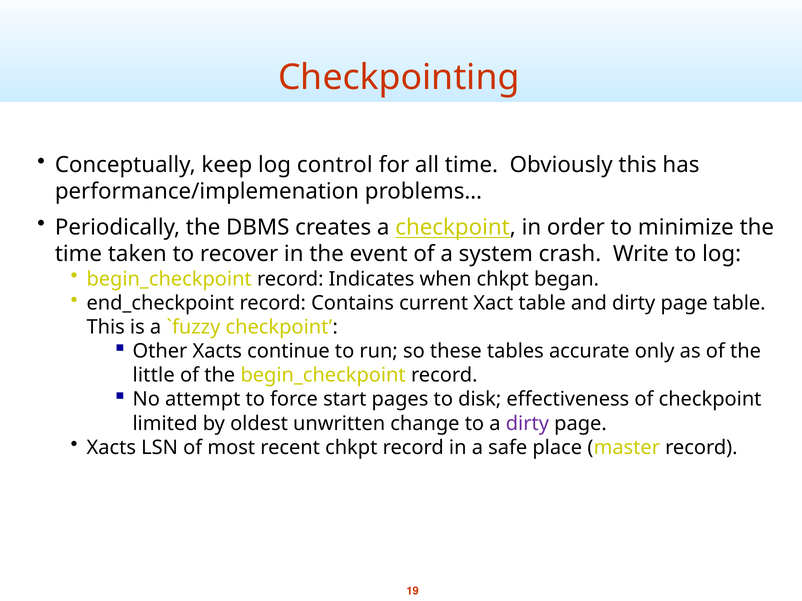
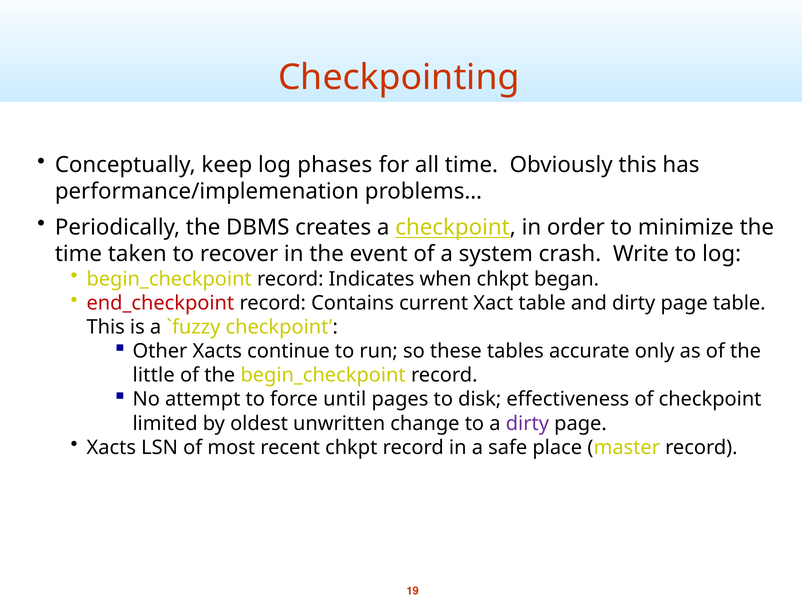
control: control -> phases
end_checkpoint colour: black -> red
start: start -> until
